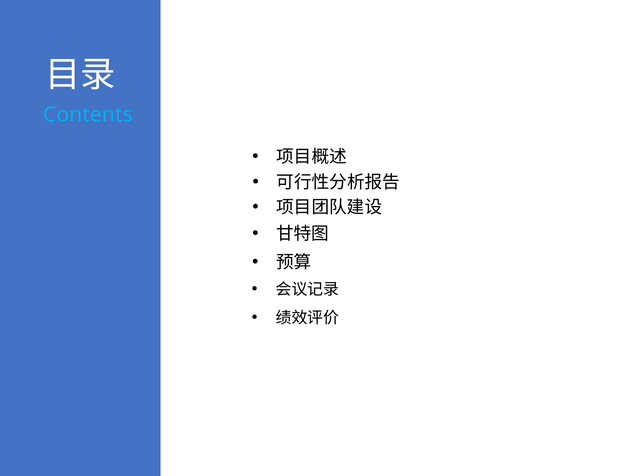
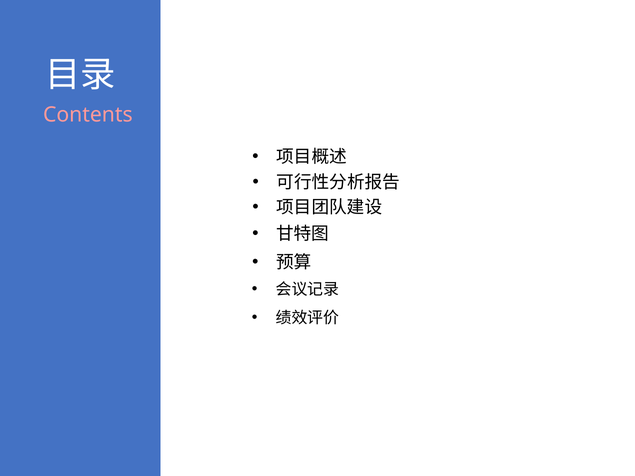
Contents colour: light blue -> pink
